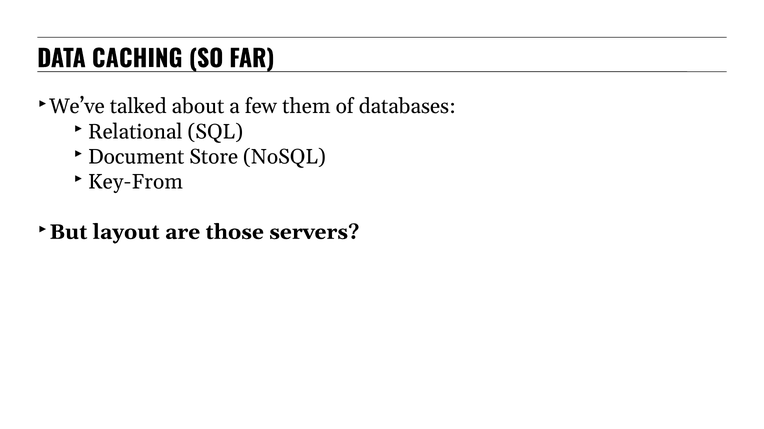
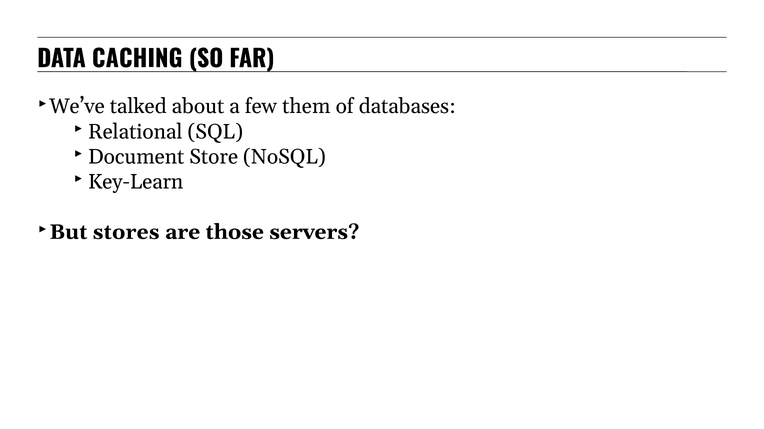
Key-From: Key-From -> Key-Learn
layout: layout -> stores
